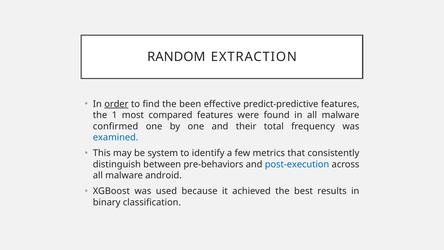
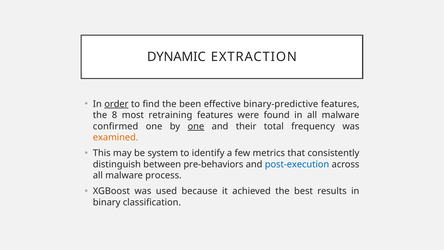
RANDOM: RANDOM -> DYNAMIC
predict-predictive: predict-predictive -> binary-predictive
1: 1 -> 8
compared: compared -> retraining
one at (196, 126) underline: none -> present
examined colour: blue -> orange
android: android -> process
